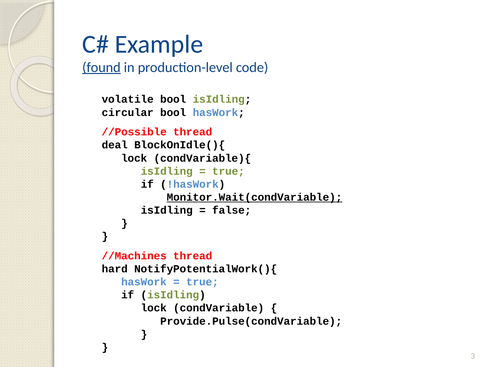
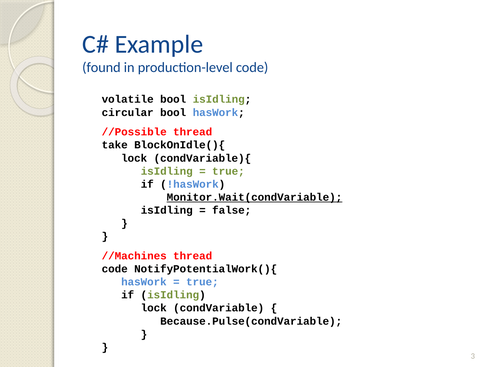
found underline: present -> none
deal: deal -> take
hard at (115, 269): hard -> code
Provide.Pulse(condVariable: Provide.Pulse(condVariable -> Because.Pulse(condVariable
